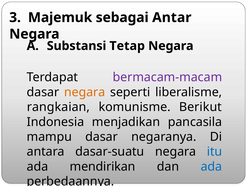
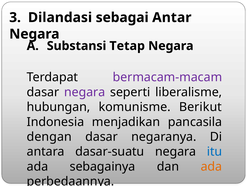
Majemuk: Majemuk -> Dilandasi
negara at (85, 92) colour: orange -> purple
rangkaian: rangkaian -> hubungan
mampu: mampu -> dengan
mendirikan: mendirikan -> sebagainya
ada at (211, 166) colour: blue -> orange
